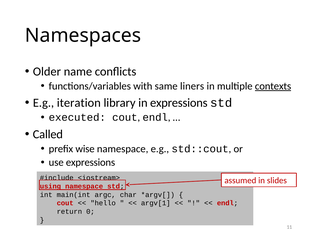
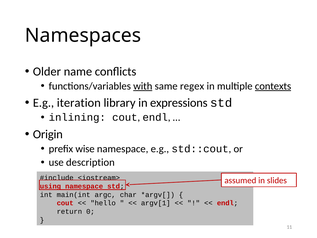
with underline: none -> present
liners: liners -> regex
executed: executed -> inlining
Called: Called -> Origin
use expressions: expressions -> description
